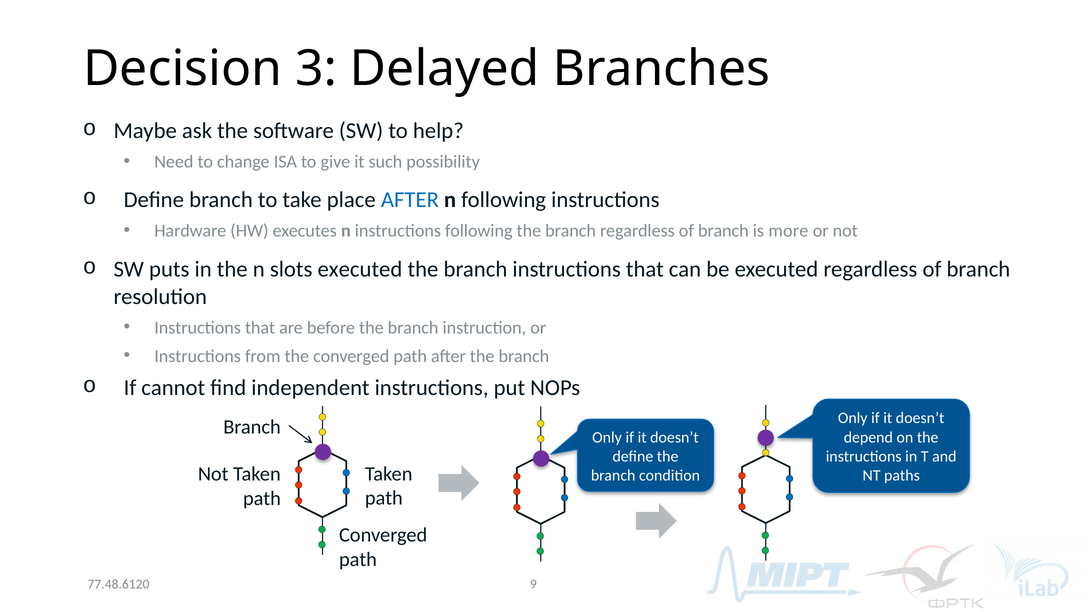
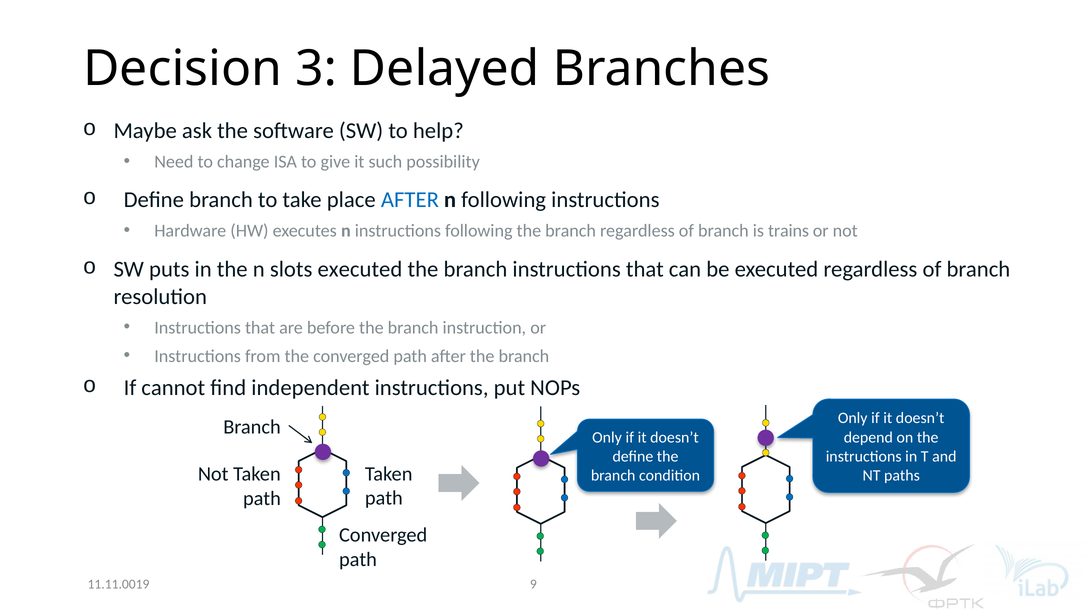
more: more -> trains
77.48.6120: 77.48.6120 -> 11.11.0019
